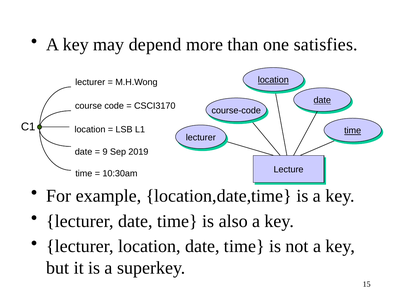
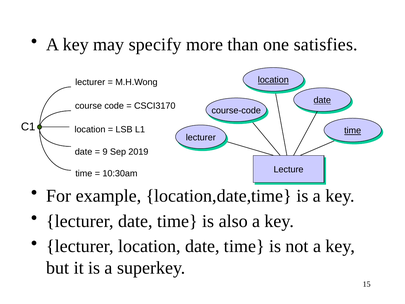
depend: depend -> specify
